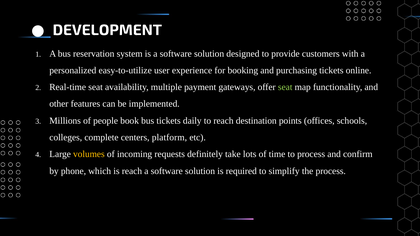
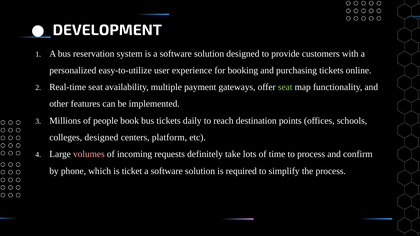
colleges complete: complete -> designed
volumes colour: yellow -> pink
is reach: reach -> ticket
